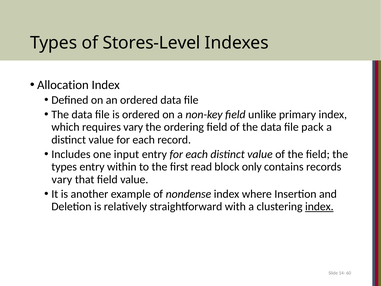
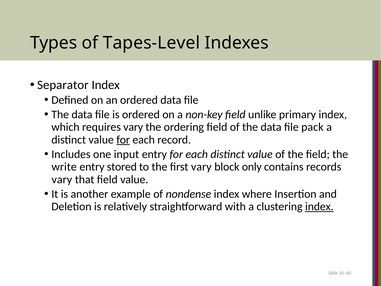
Stores-Level: Stores-Level -> Tapes-Level
Allocation: Allocation -> Separator
for at (123, 140) underline: none -> present
types at (64, 167): types -> write
within: within -> stored
first read: read -> vary
